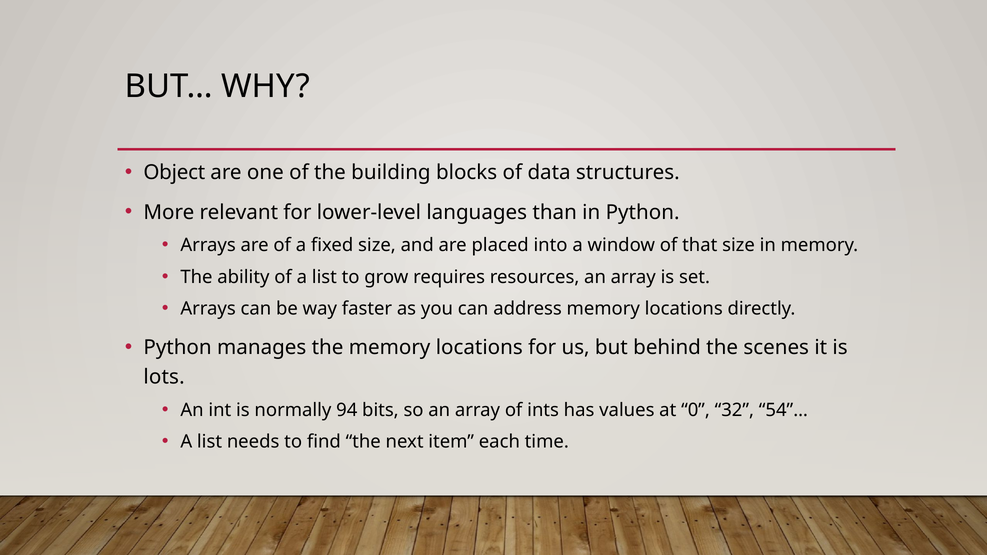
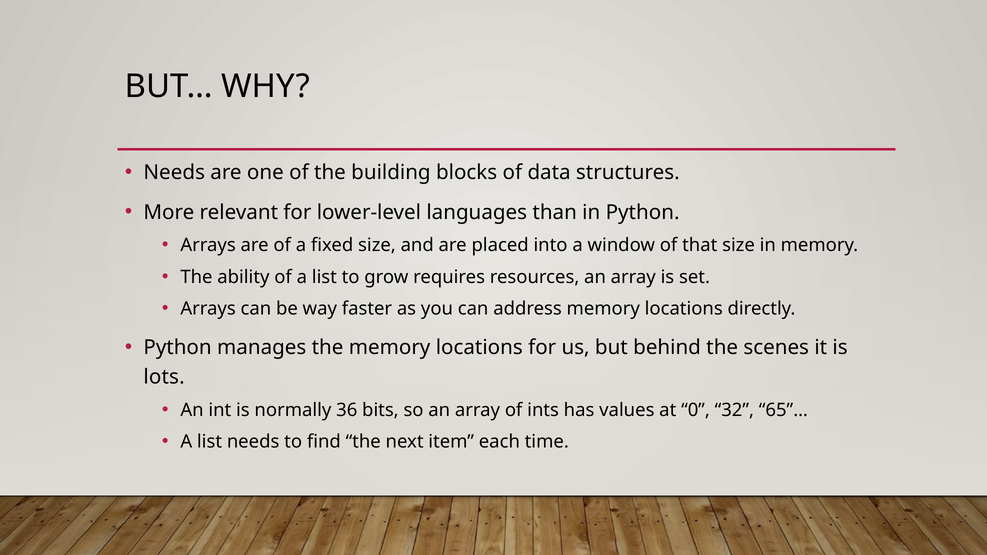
Object at (174, 172): Object -> Needs
94: 94 -> 36
54”…: 54”… -> 65”…
